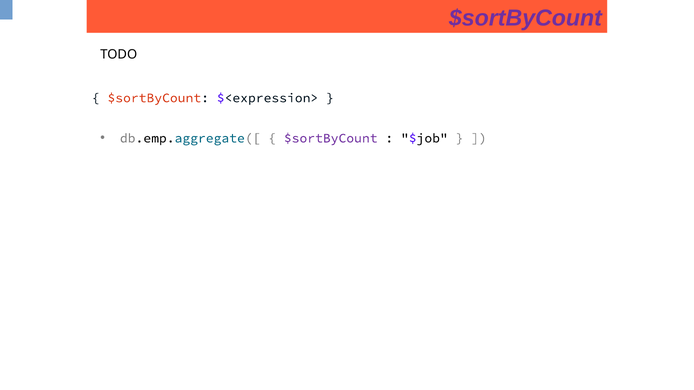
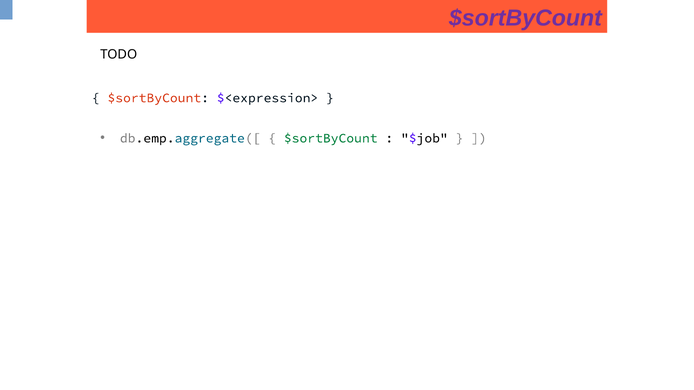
$sortByCount at (331, 138) colour: purple -> green
